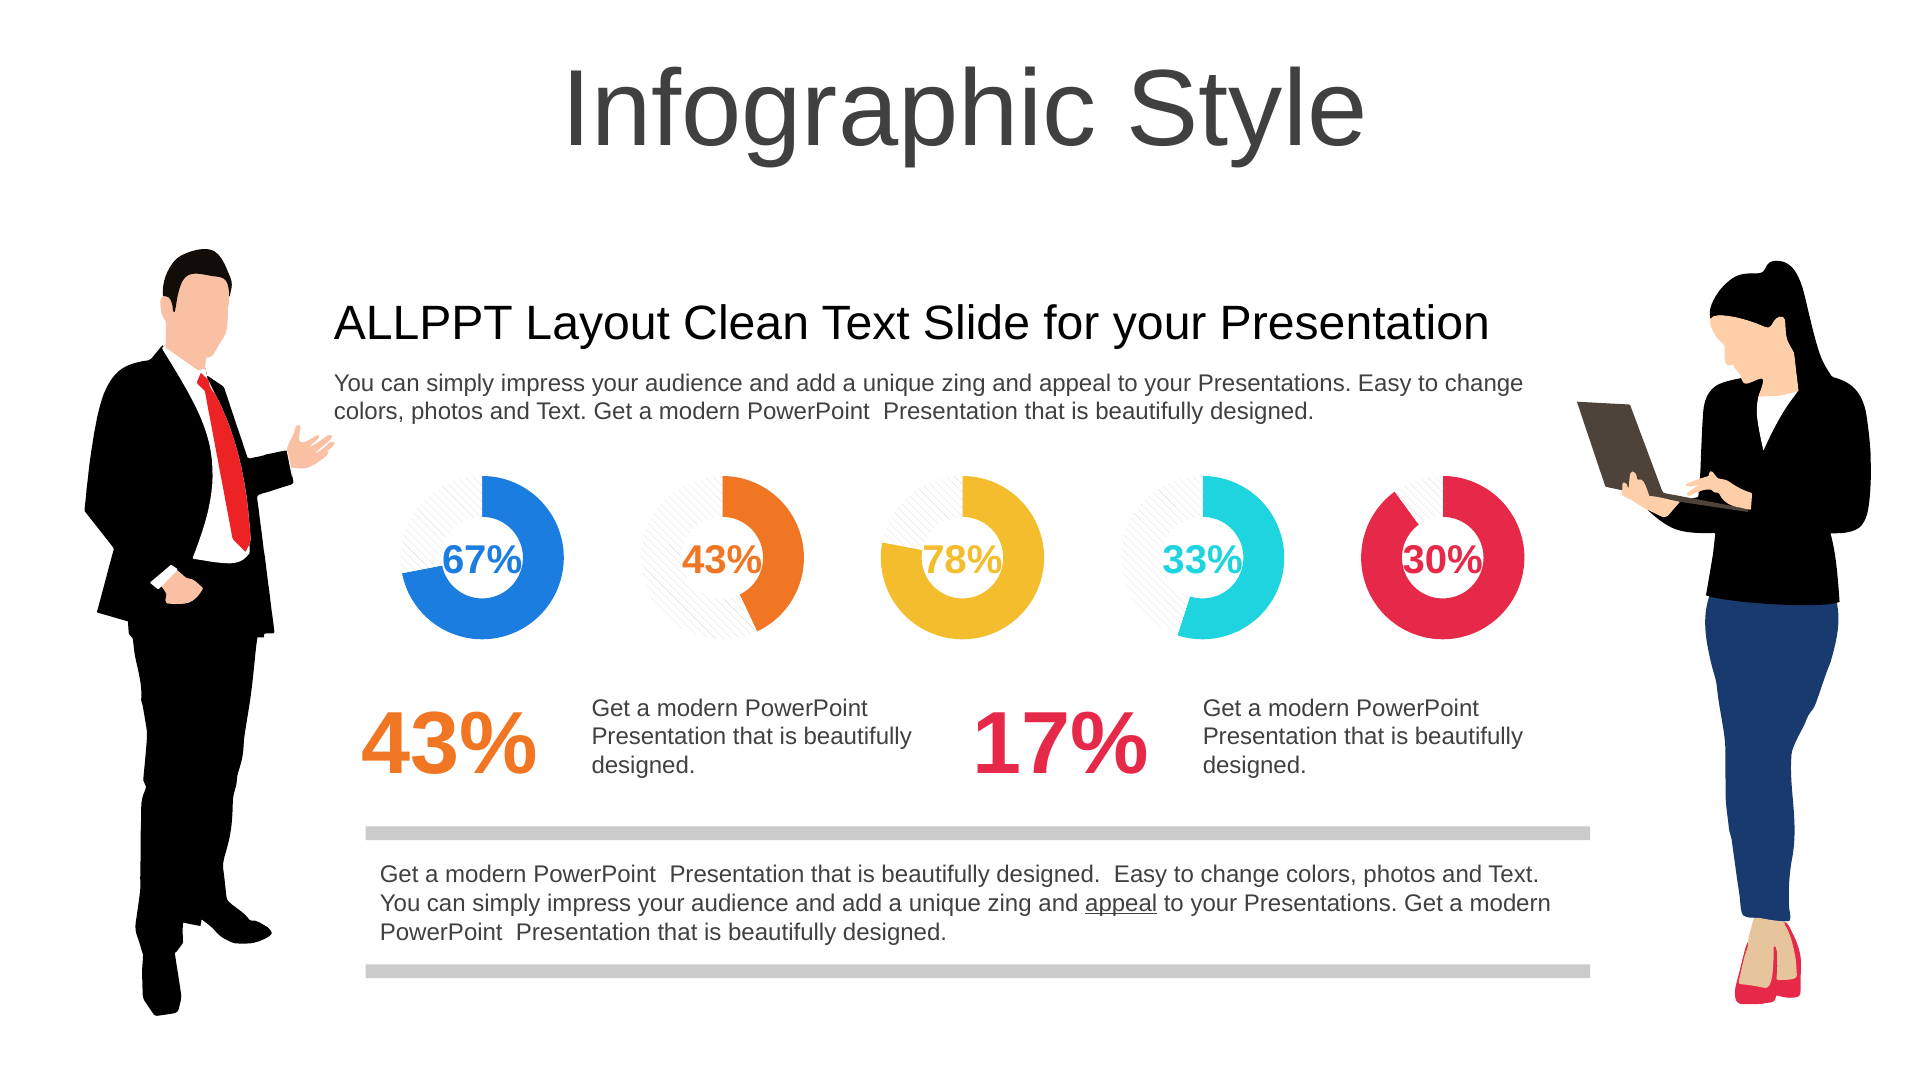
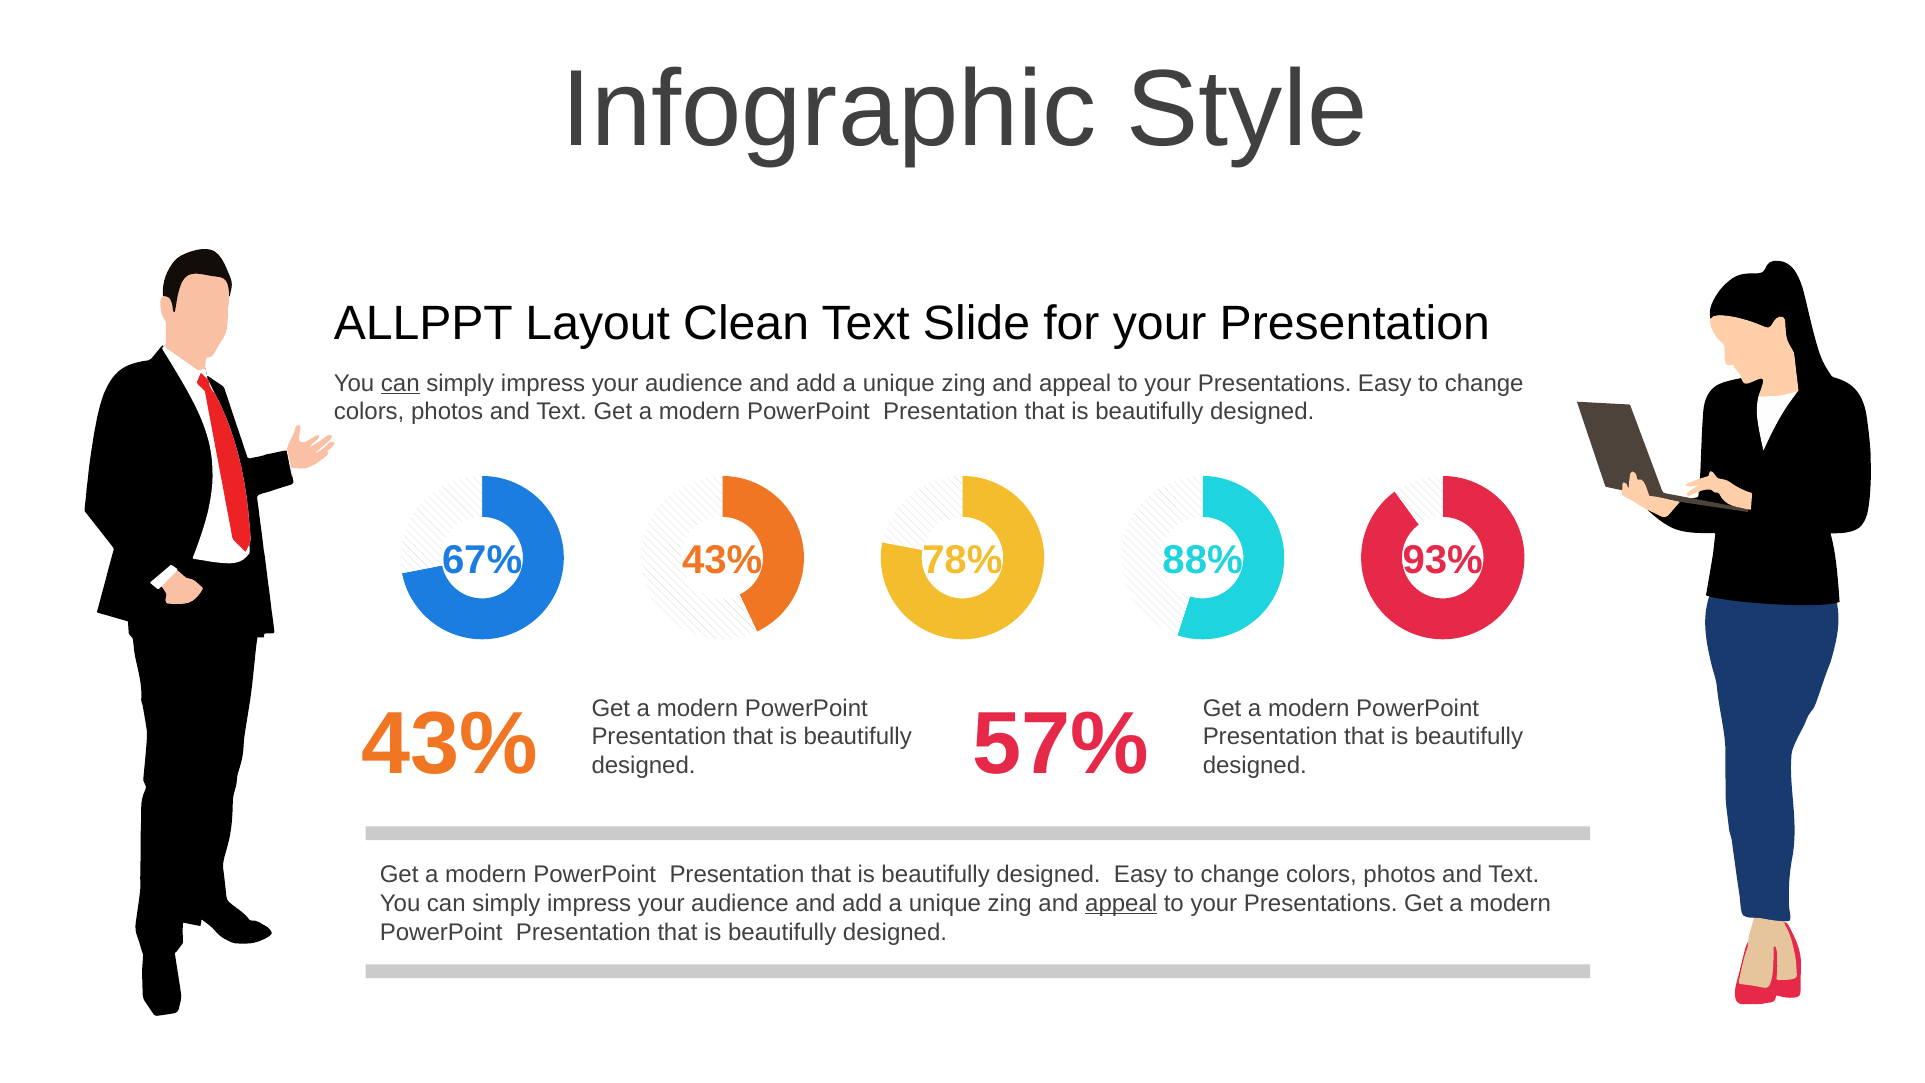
can at (400, 383) underline: none -> present
33%: 33% -> 88%
30%: 30% -> 93%
17%: 17% -> 57%
